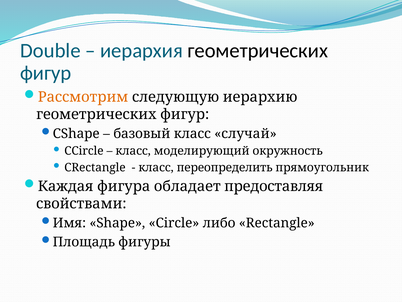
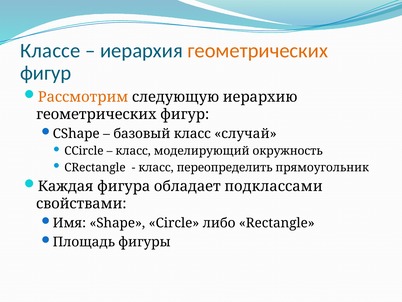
Double: Double -> Классе
геометрических at (258, 50) colour: black -> orange
предоставляя: предоставляя -> подклассами
